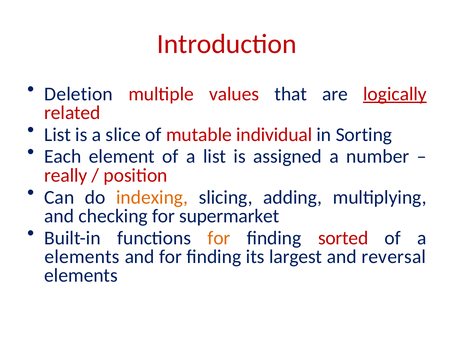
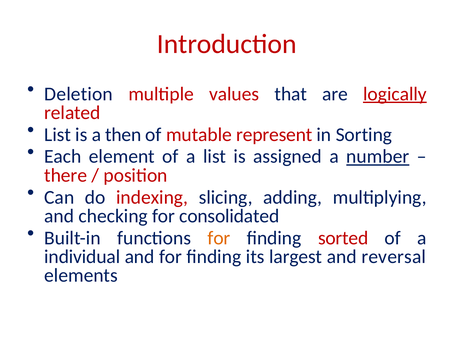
slice: slice -> then
individual: individual -> represent
number underline: none -> present
really: really -> there
indexing colour: orange -> red
supermarket: supermarket -> consolidated
elements at (82, 257): elements -> individual
